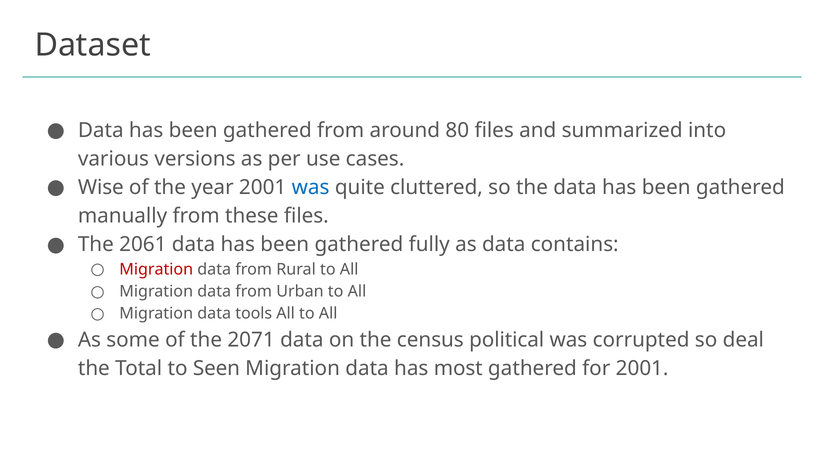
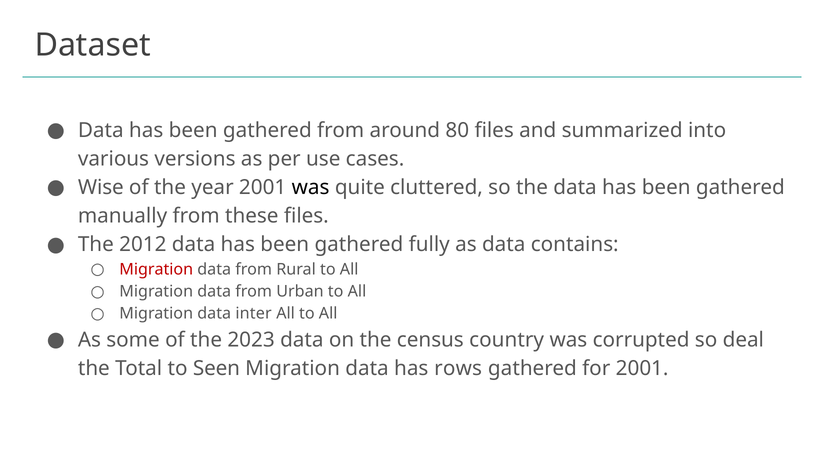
was at (311, 187) colour: blue -> black
2061: 2061 -> 2012
tools: tools -> inter
2071: 2071 -> 2023
political: political -> country
most: most -> rows
